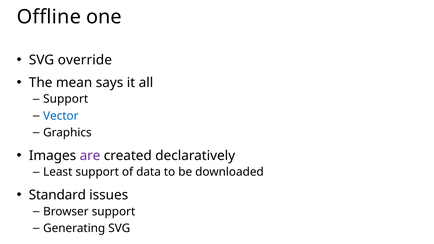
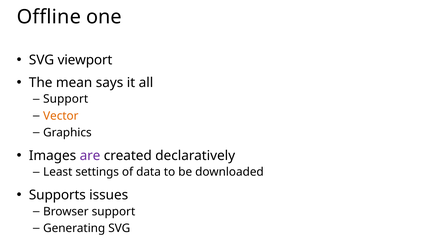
override: override -> viewport
Vector colour: blue -> orange
Least support: support -> settings
Standard: Standard -> Supports
